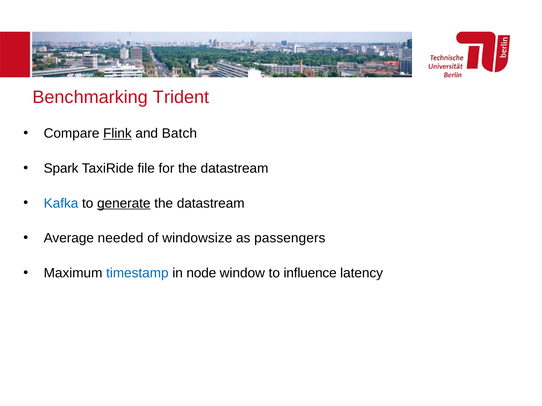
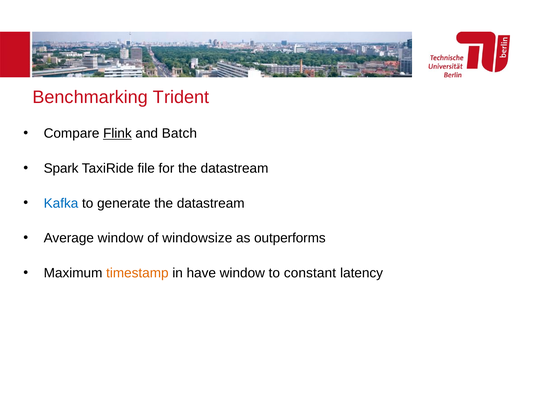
generate underline: present -> none
Average needed: needed -> window
passengers: passengers -> outperforms
timestamp colour: blue -> orange
node: node -> have
influence: influence -> constant
